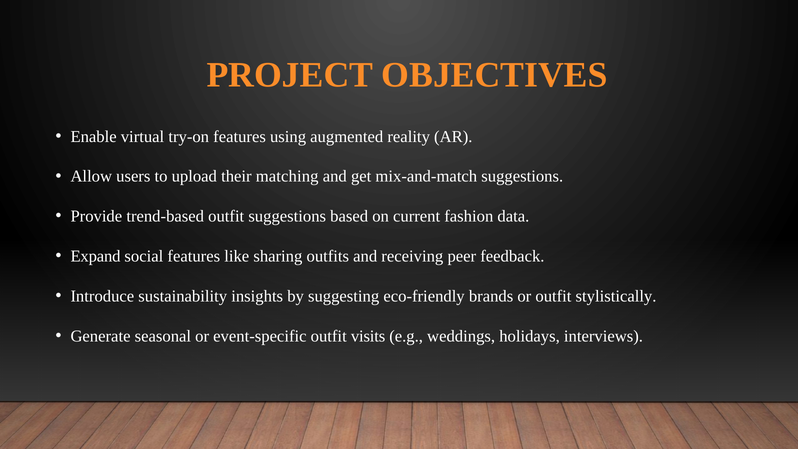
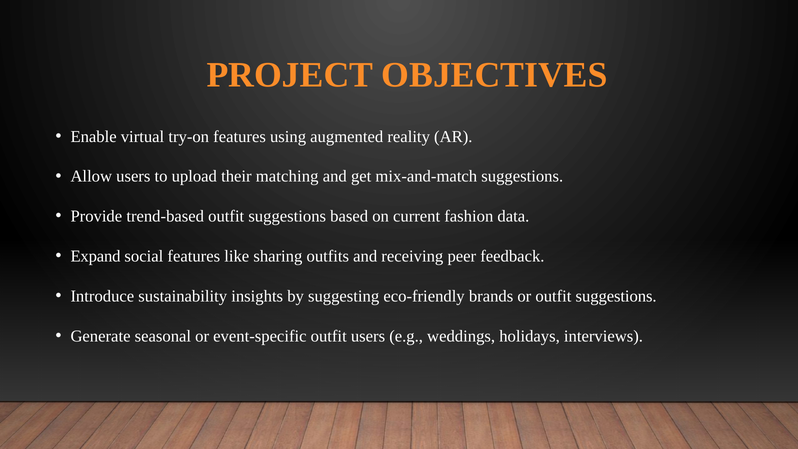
or outfit stylistically: stylistically -> suggestions
outfit visits: visits -> users
